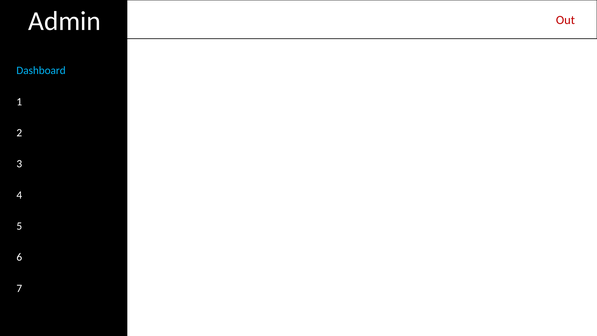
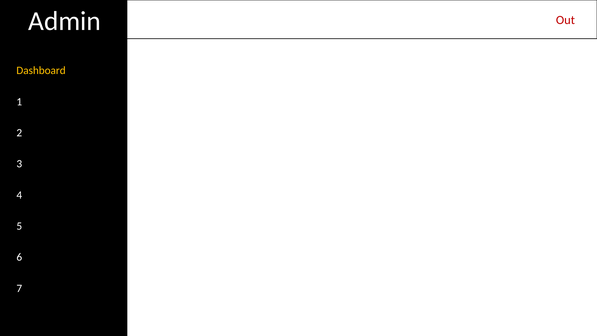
Dashboard colour: light blue -> yellow
